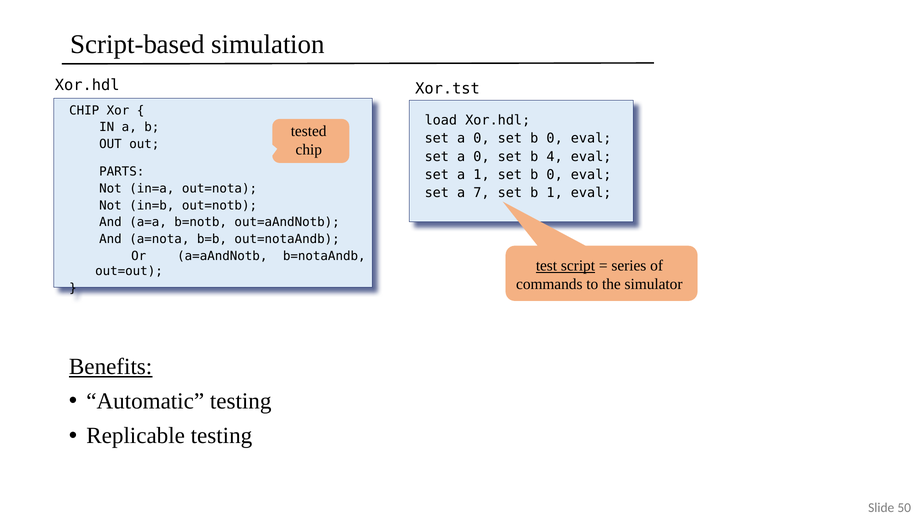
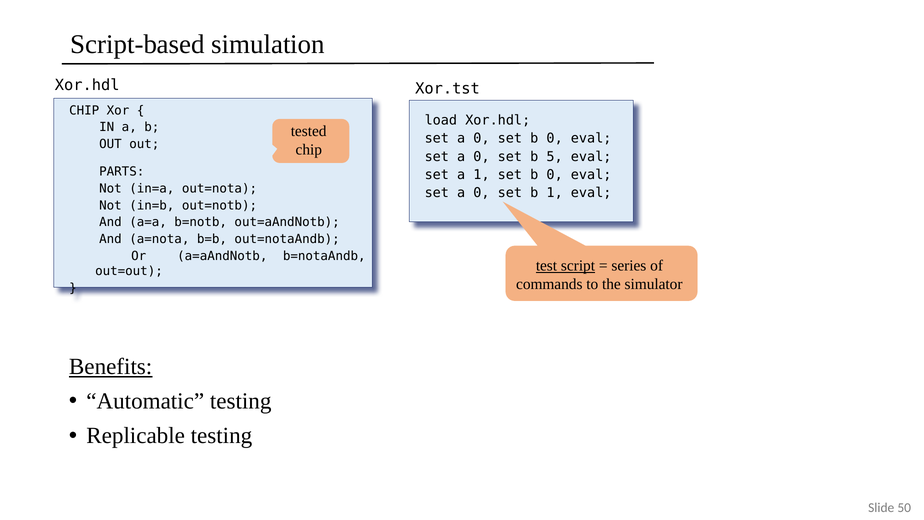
4: 4 -> 5
7 at (481, 193): 7 -> 0
